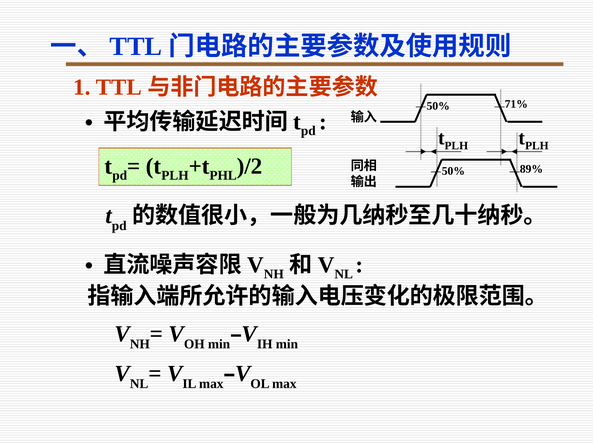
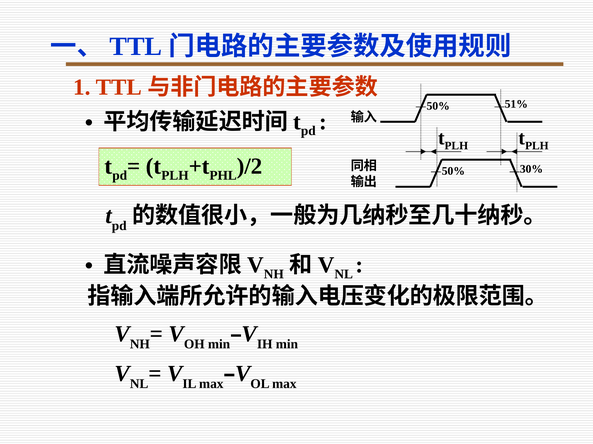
71%: 71% -> 51%
89%: 89% -> 30%
